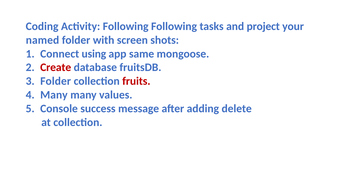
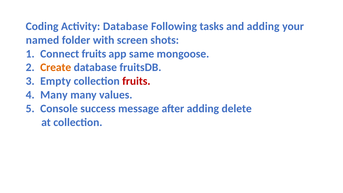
Activity Following: Following -> Database
and project: project -> adding
Connect using: using -> fruits
Create colour: red -> orange
Folder at (56, 81): Folder -> Empty
